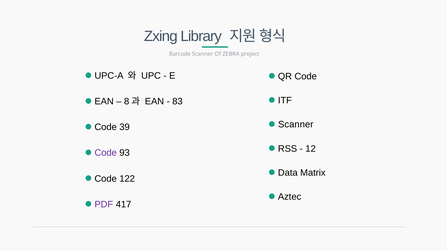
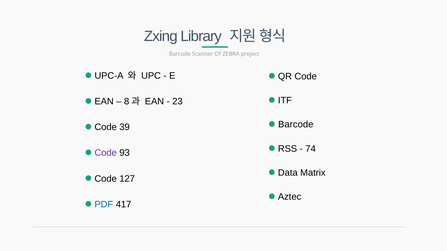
83: 83 -> 23
Scanner at (296, 125): Scanner -> Barcode
12: 12 -> 74
122: 122 -> 127
PDF colour: purple -> blue
